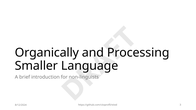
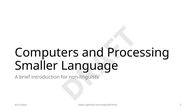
Organically: Organically -> Computers
